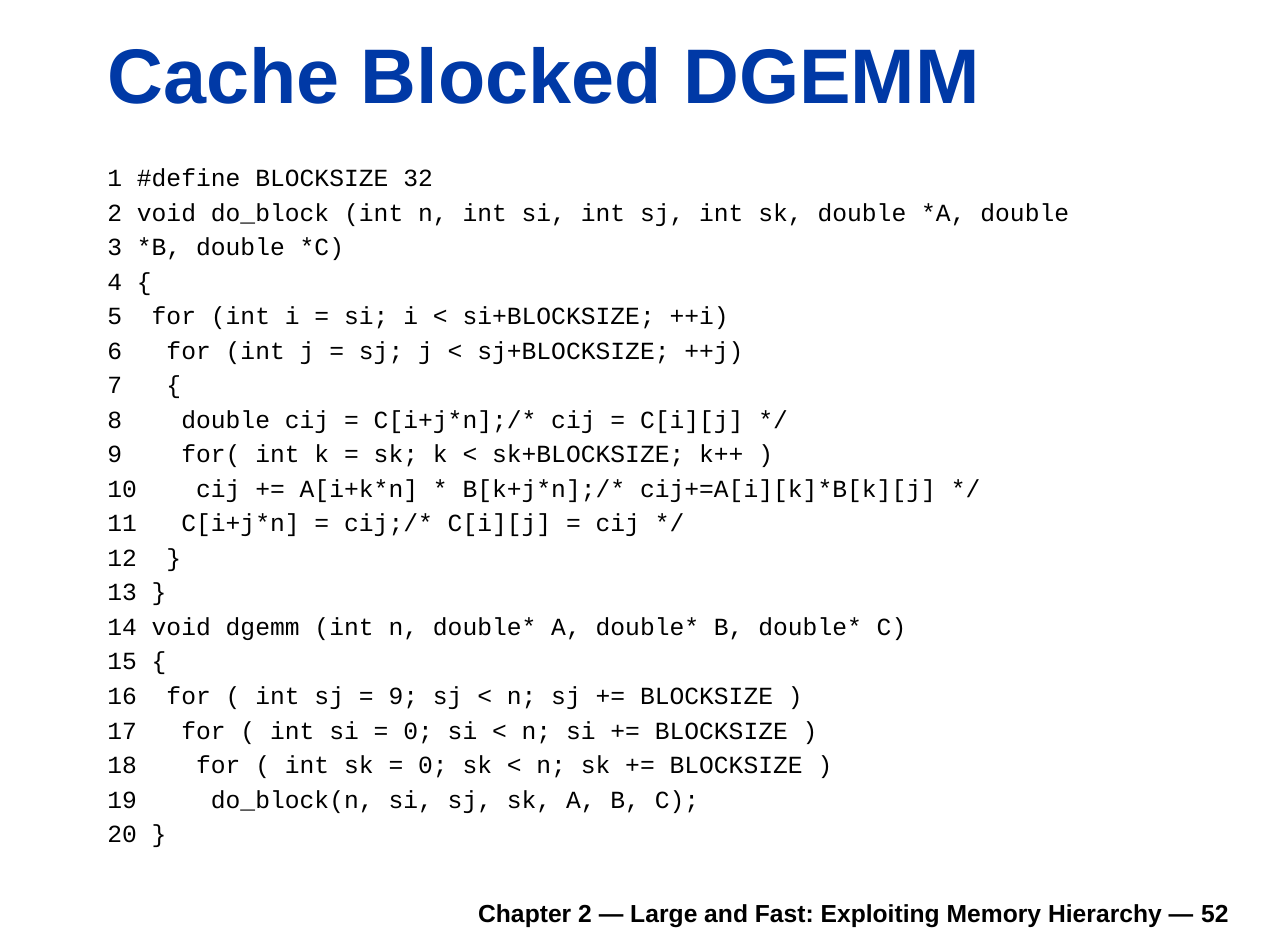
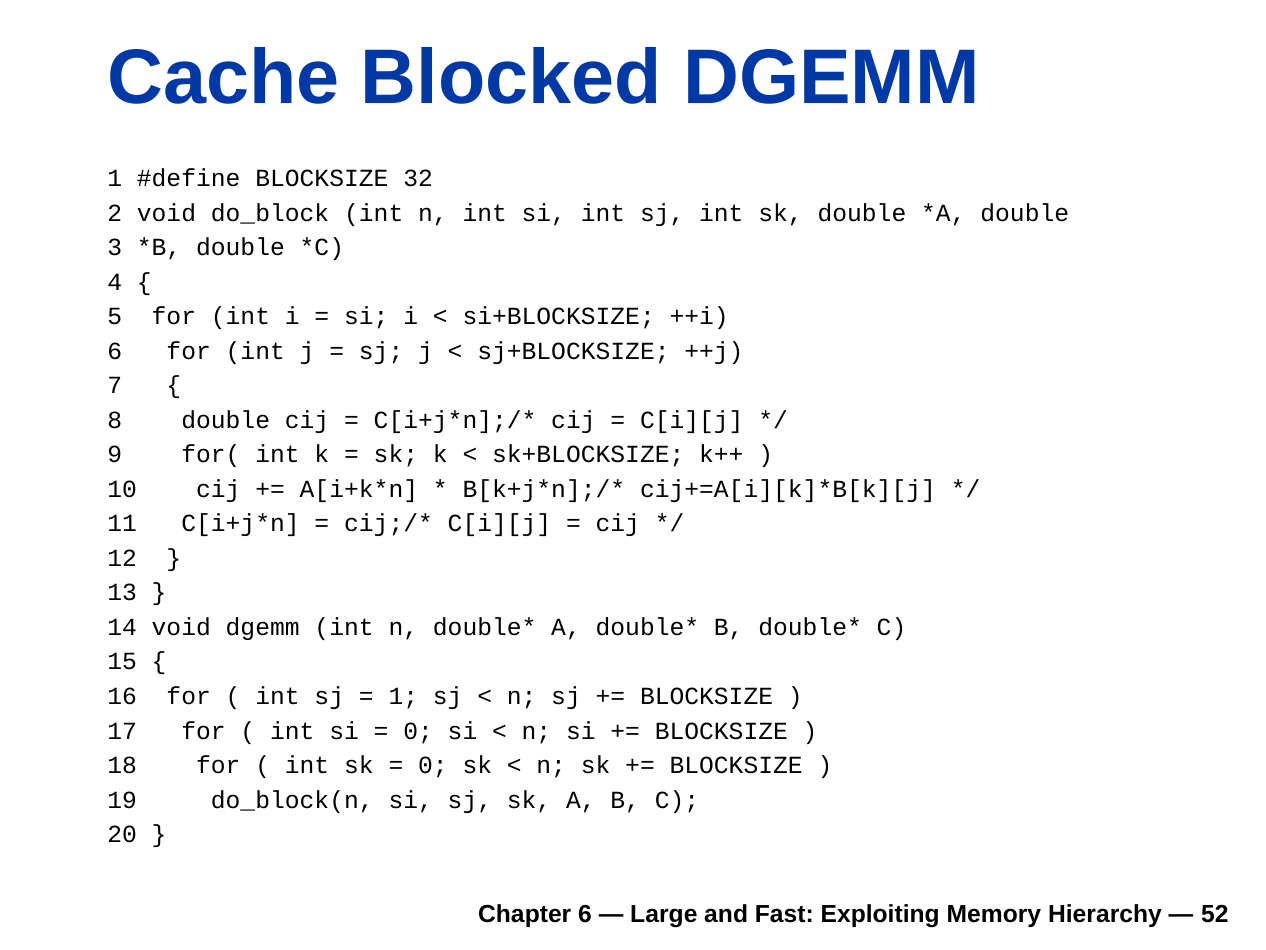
9 at (403, 696): 9 -> 1
Chapter 2: 2 -> 6
